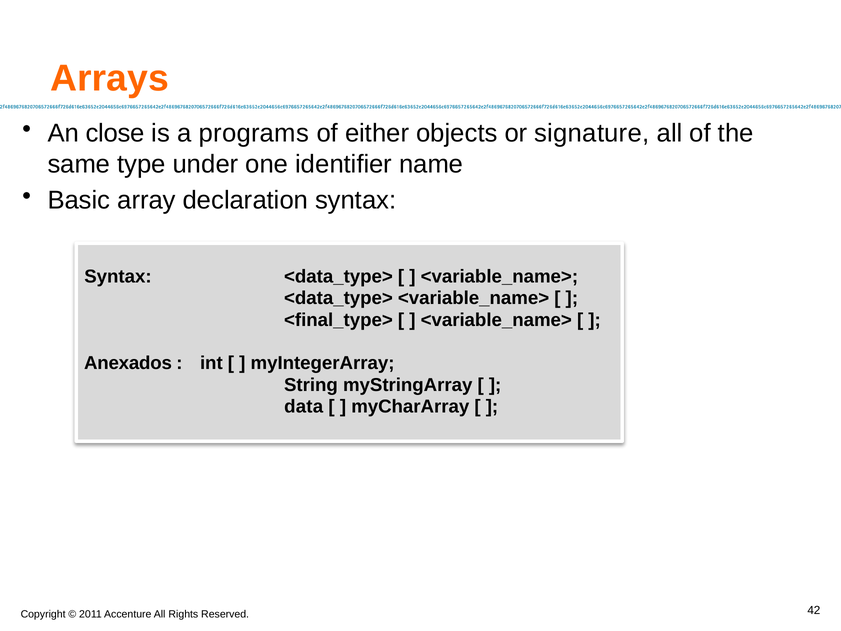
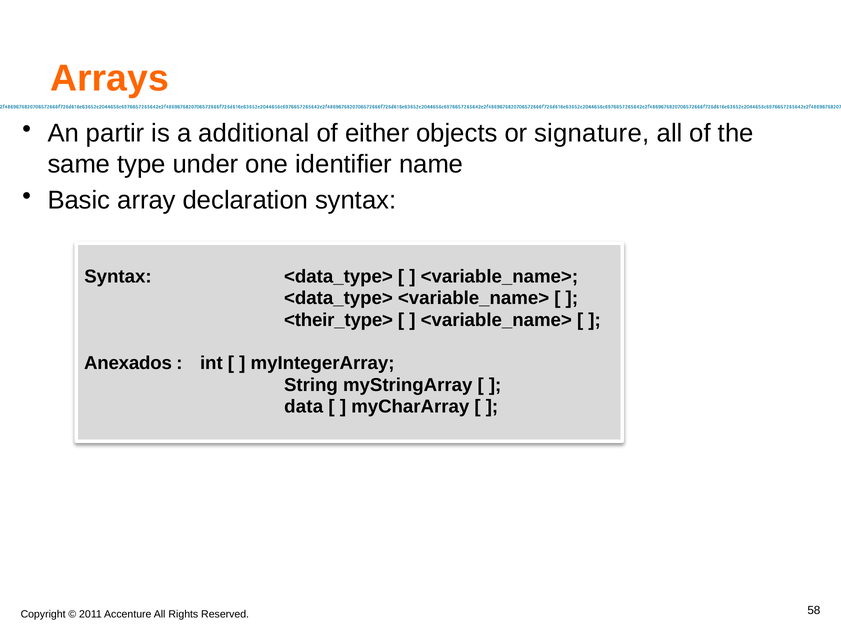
close: close -> partir
programs: programs -> additional
<final_type>: <final_type> -> <their_type>
42: 42 -> 58
